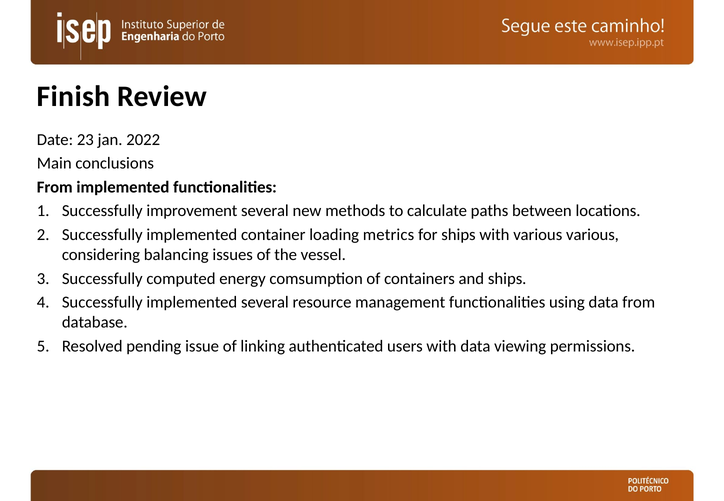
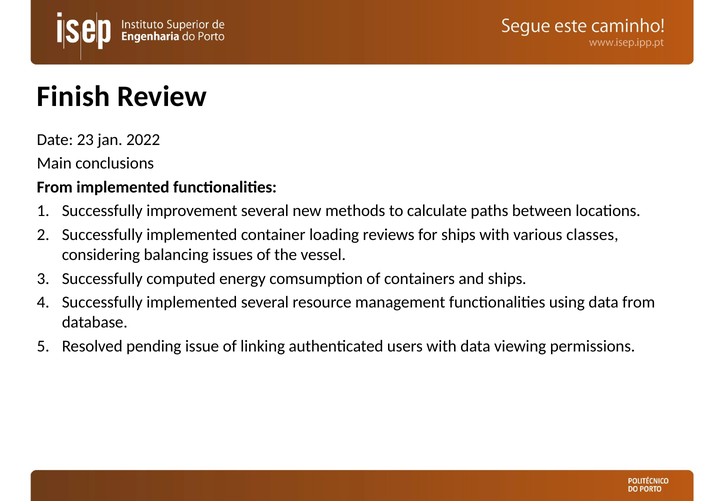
metrics: metrics -> reviews
various various: various -> classes
